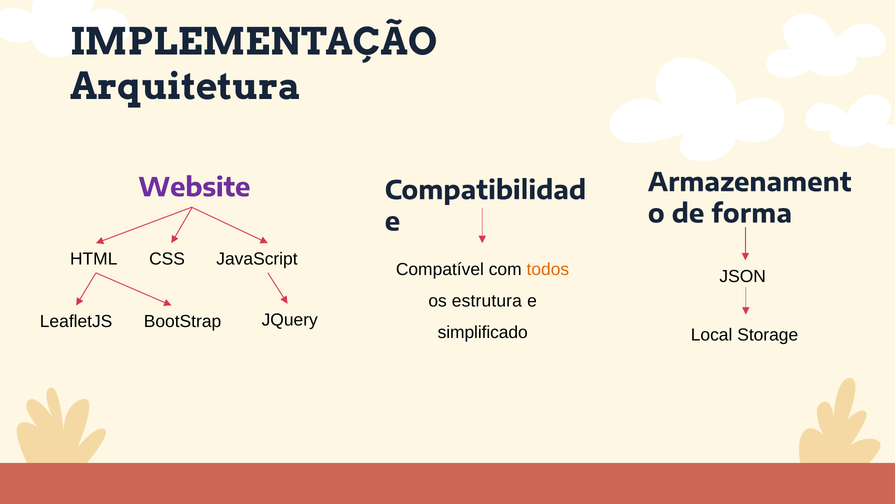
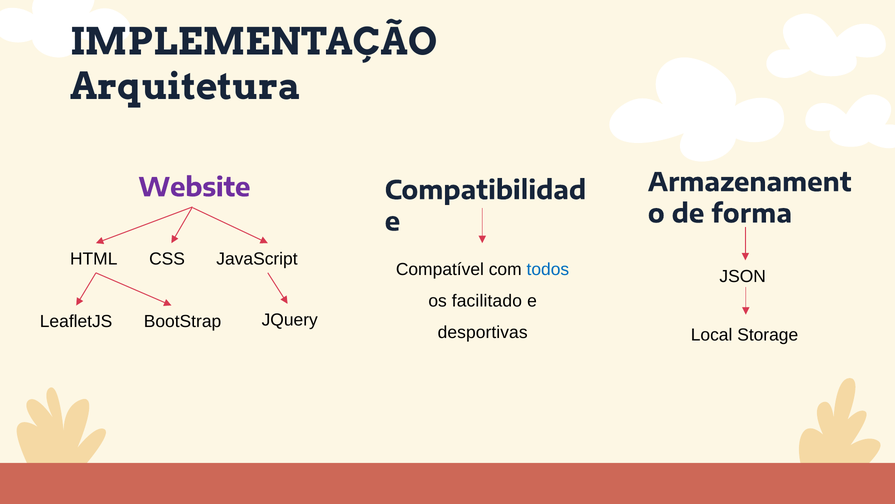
todos colour: orange -> blue
estrutura: estrutura -> facilitado
simplificado: simplificado -> desportivas
